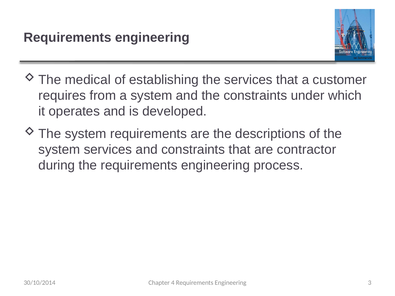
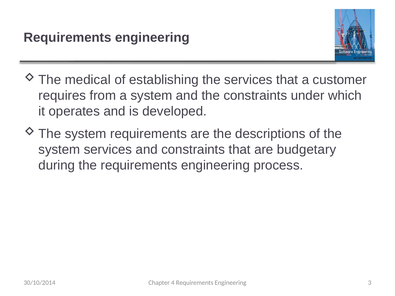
contractor: contractor -> budgetary
